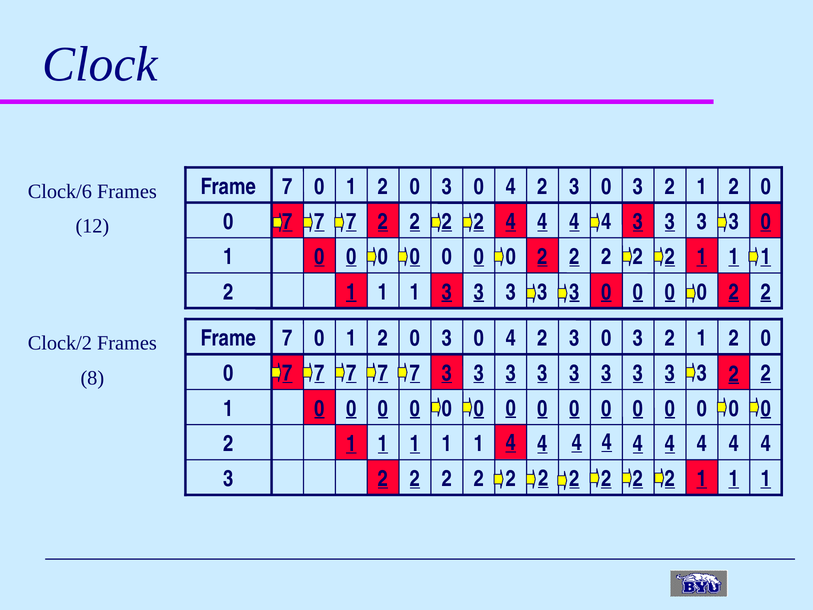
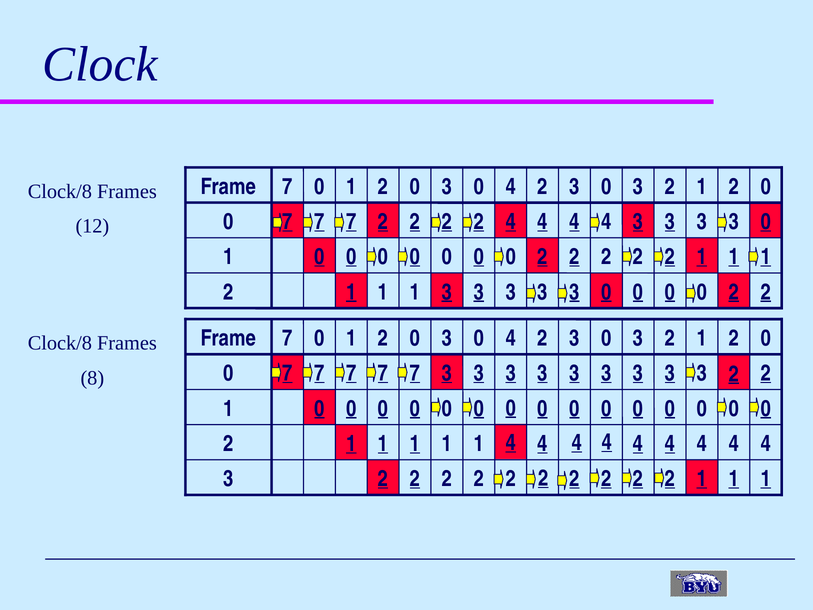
Clock/6 at (60, 191): Clock/6 -> Clock/8
Clock/2 at (60, 343): Clock/2 -> Clock/8
